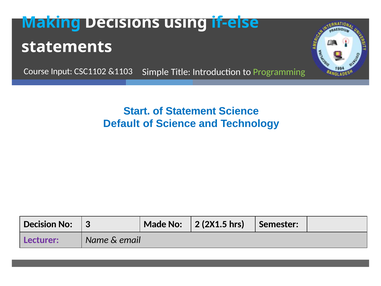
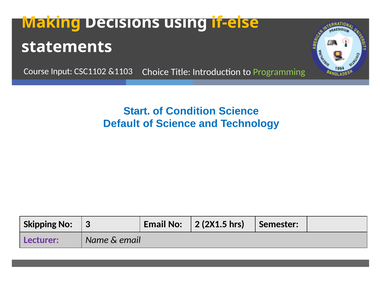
Making colour: light blue -> yellow
if-else colour: light blue -> yellow
Simple: Simple -> Choice
Statement: Statement -> Condition
Decision: Decision -> Skipping
3 Made: Made -> Email
